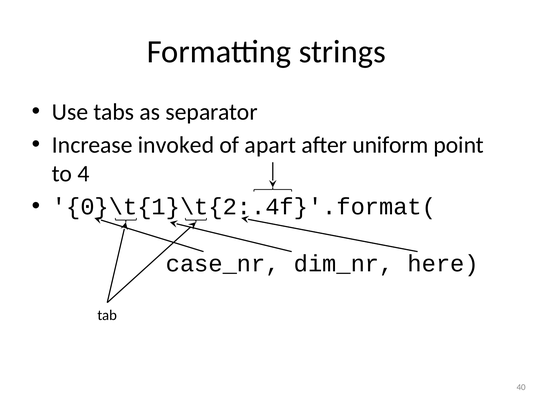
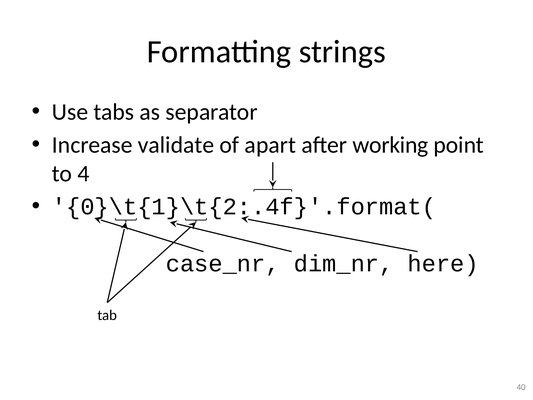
invoked: invoked -> validate
uniform: uniform -> working
